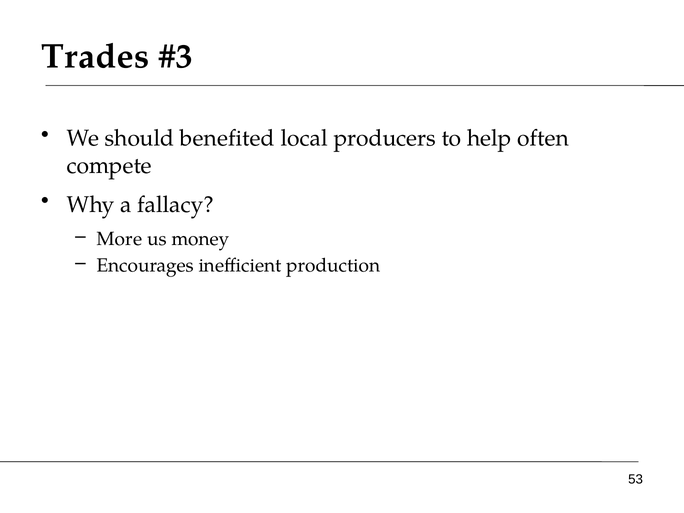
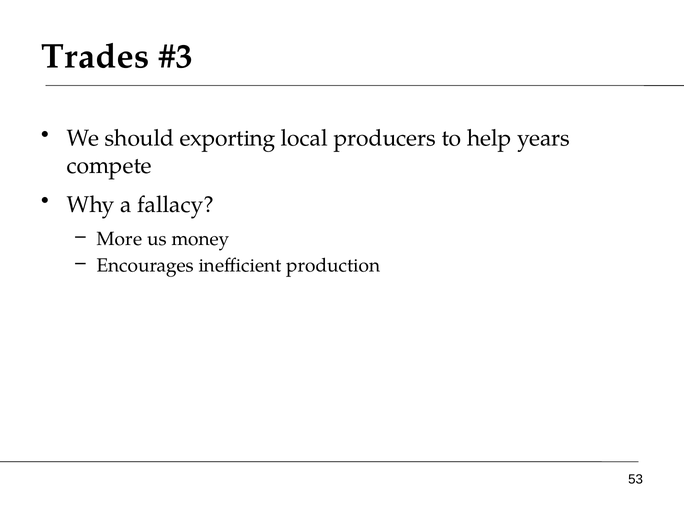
benefited: benefited -> exporting
often: often -> years
